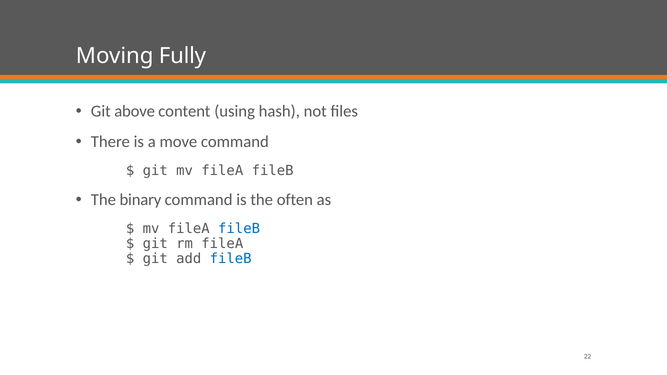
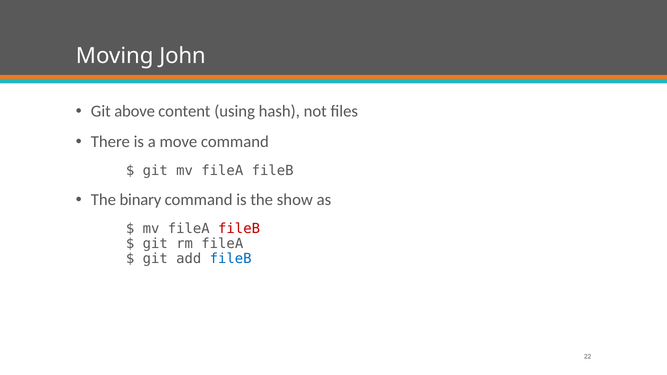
Fully: Fully -> John
often: often -> show
fileB at (239, 229) colour: blue -> red
